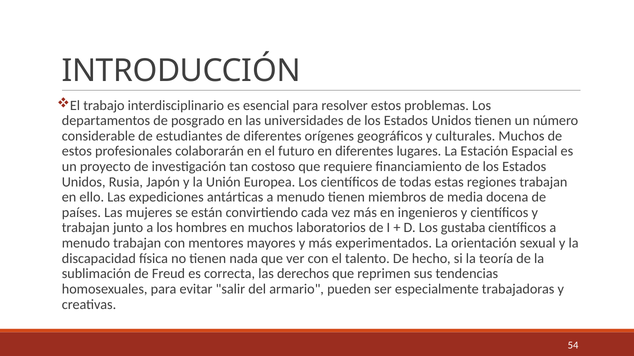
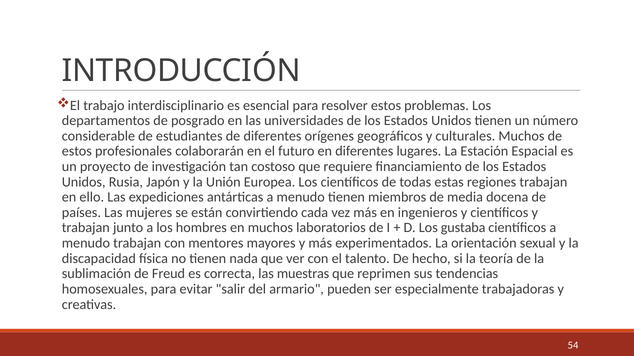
derechos: derechos -> muestras
